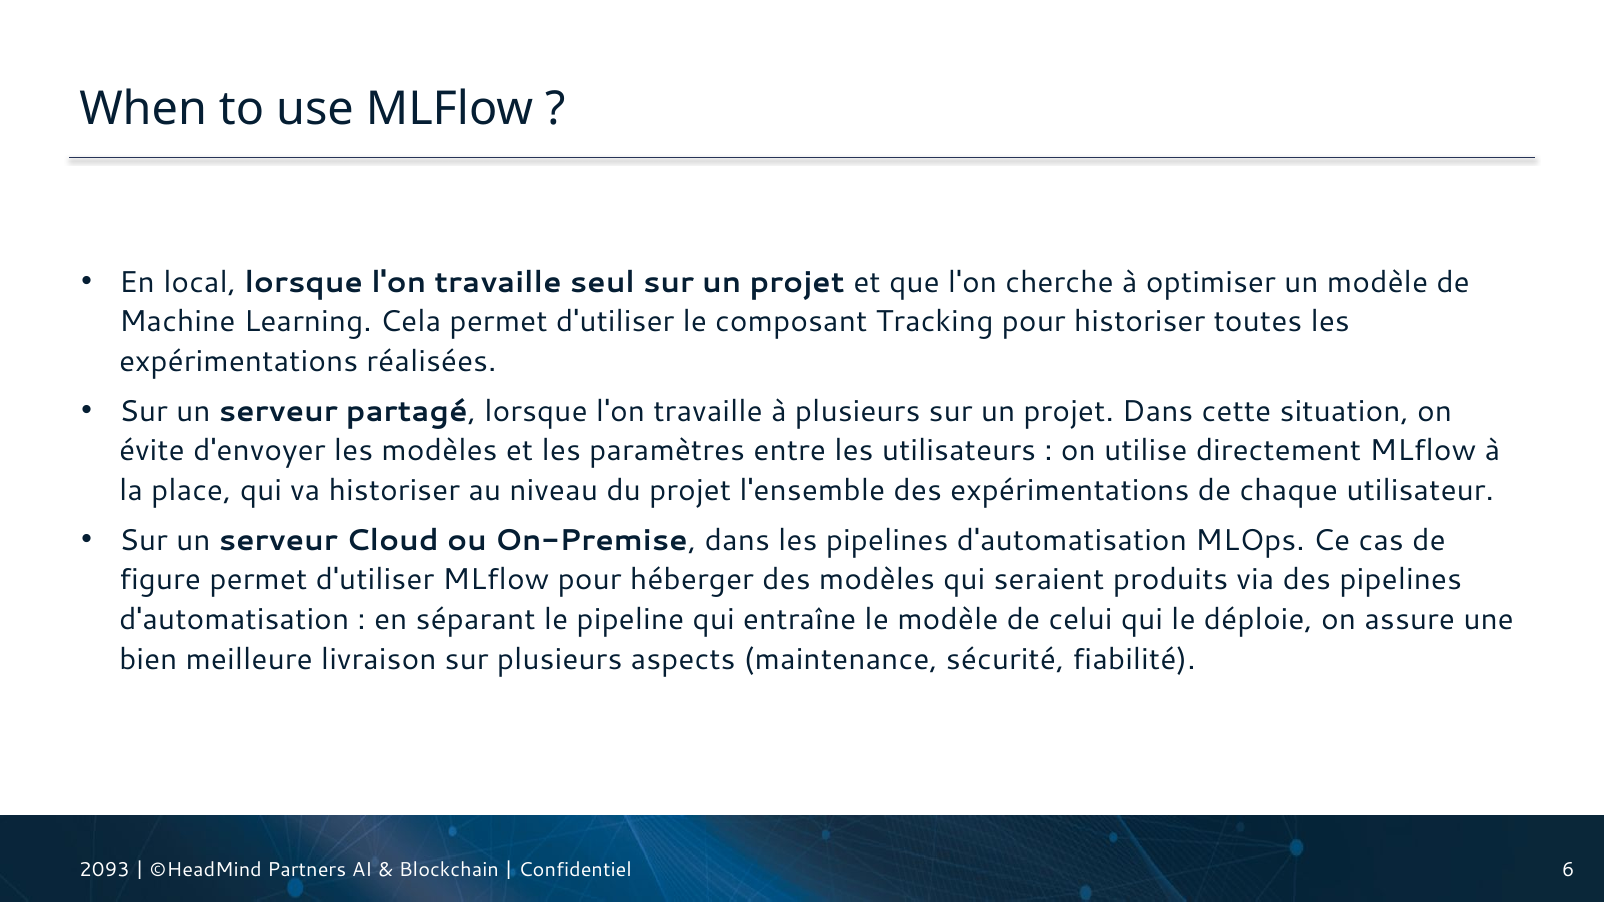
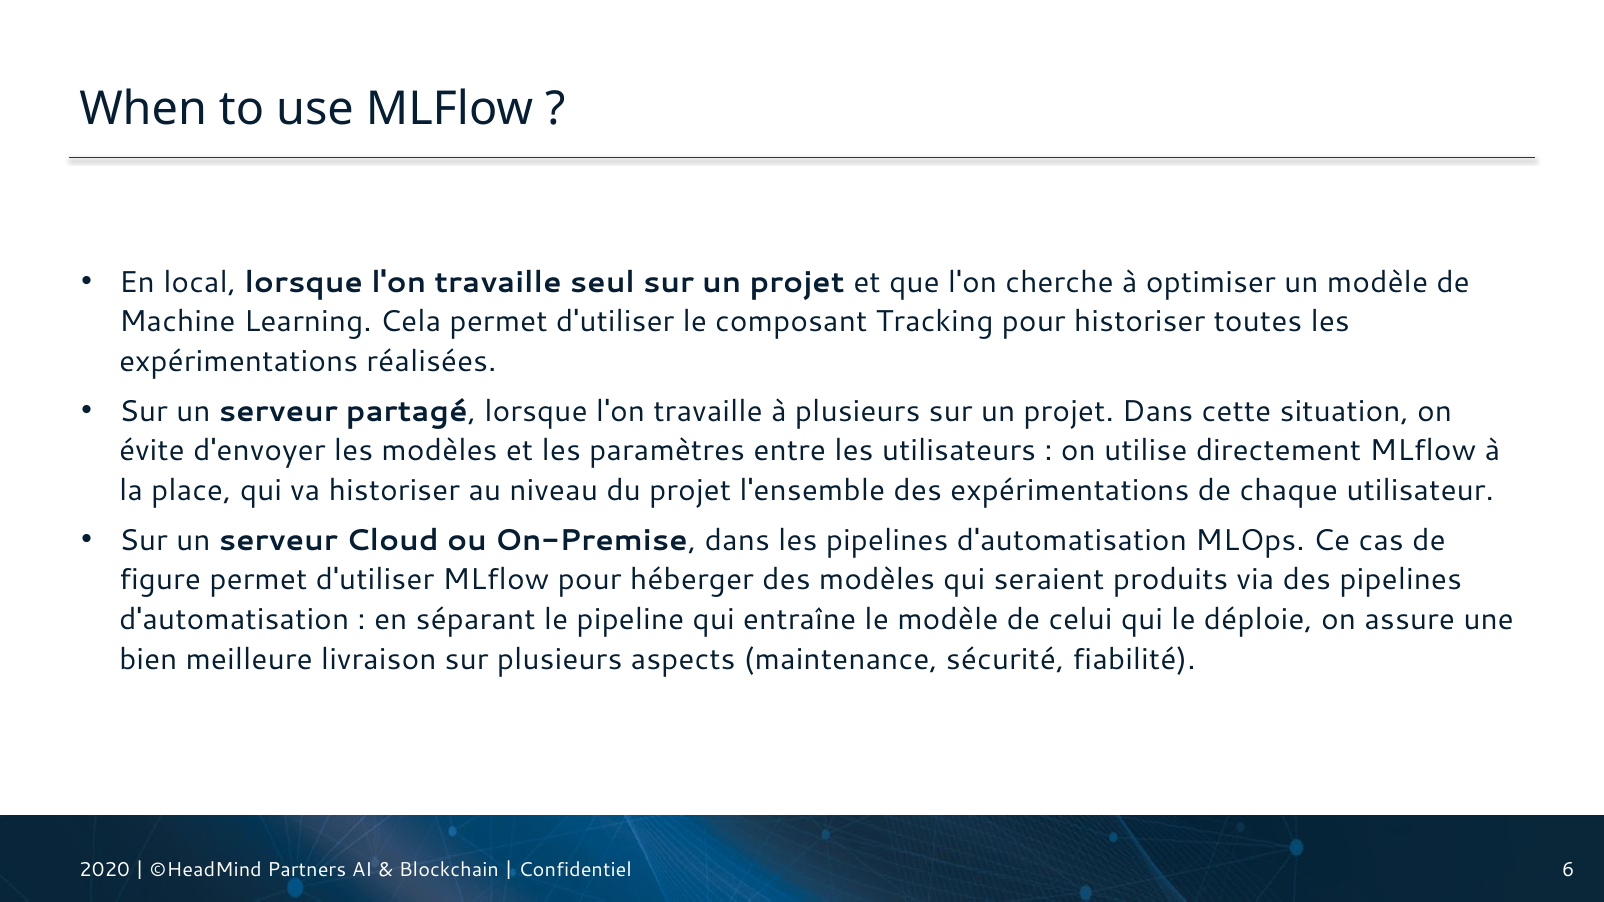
2093: 2093 -> 2020
